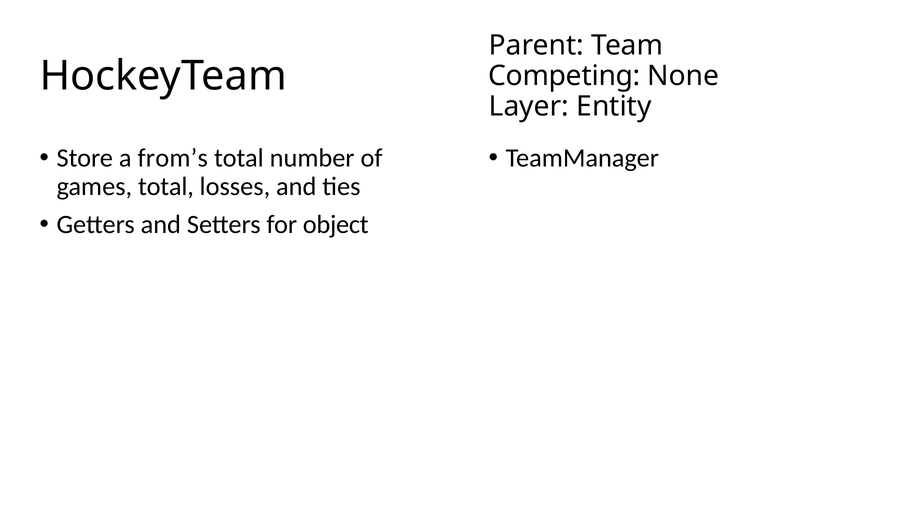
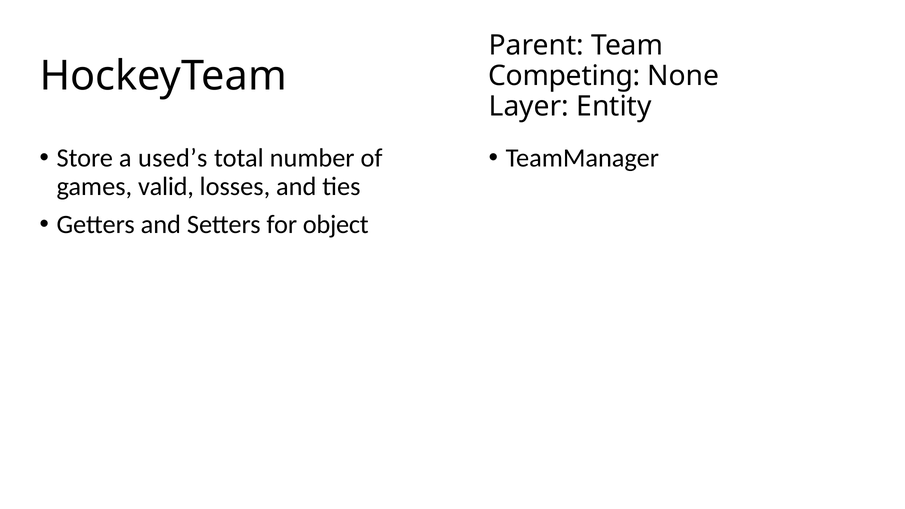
from’s: from’s -> used’s
games total: total -> valid
